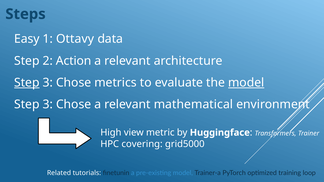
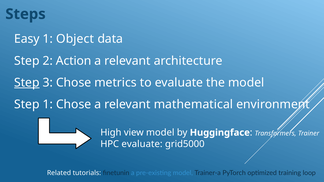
Ottavy: Ottavy -> Object
model at (246, 83) underline: present -> none
3 at (48, 105): 3 -> 1
view metric: metric -> model
HPC covering: covering -> evaluate
